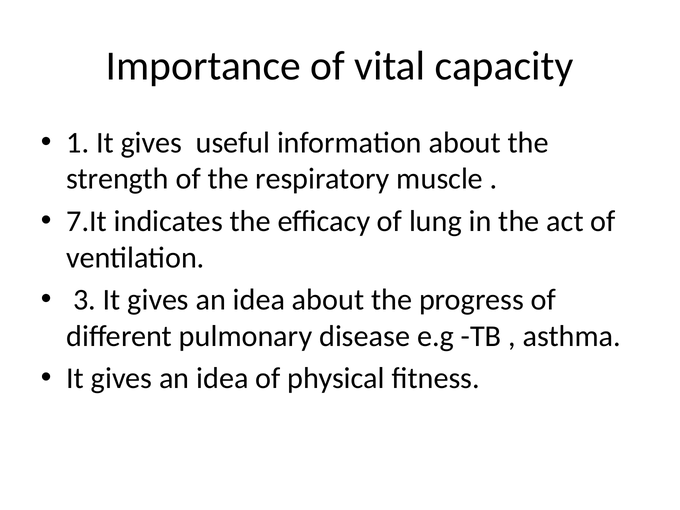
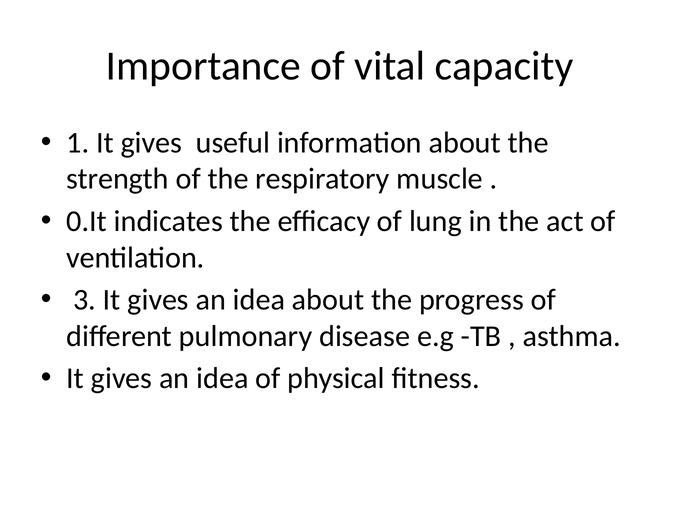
7.It: 7.It -> 0.It
